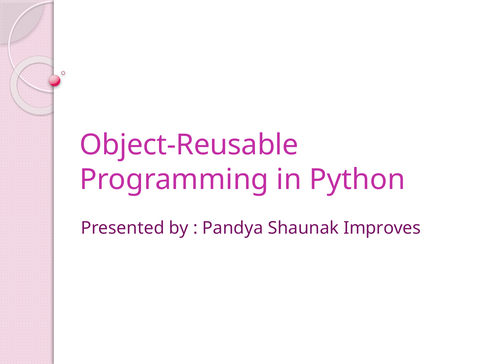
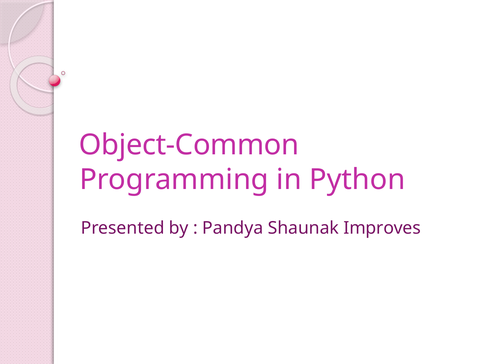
Object-Reusable: Object-Reusable -> Object-Common
